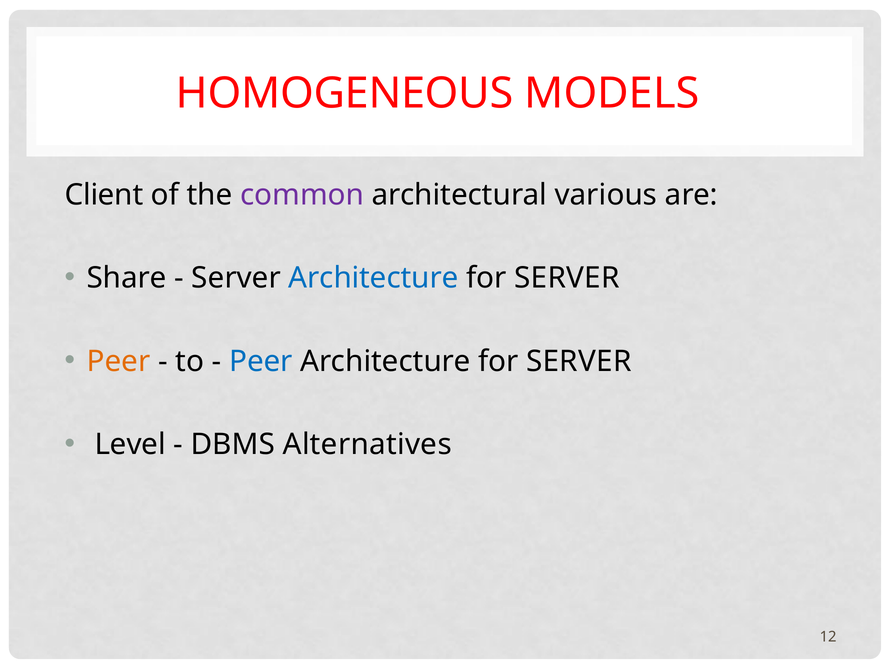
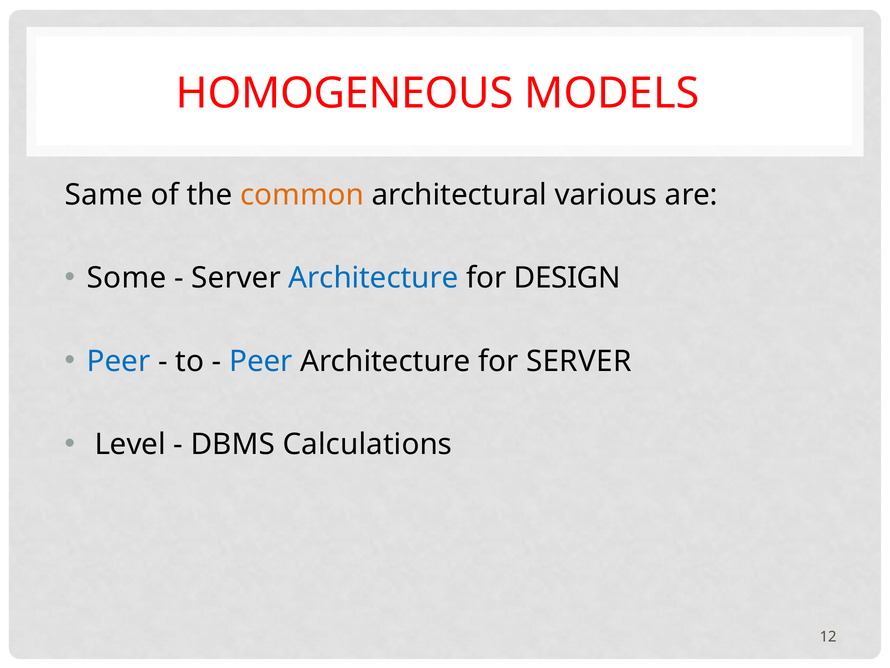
Client: Client -> Same
common colour: purple -> orange
Share: Share -> Some
SERVER at (567, 278): SERVER -> DESIGN
Peer at (119, 361) colour: orange -> blue
Alternatives: Alternatives -> Calculations
